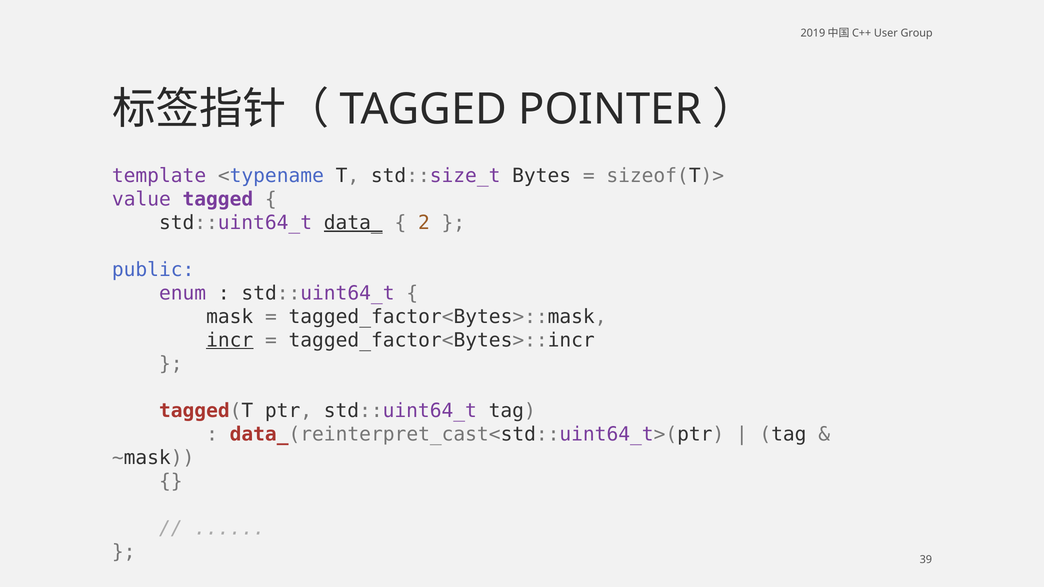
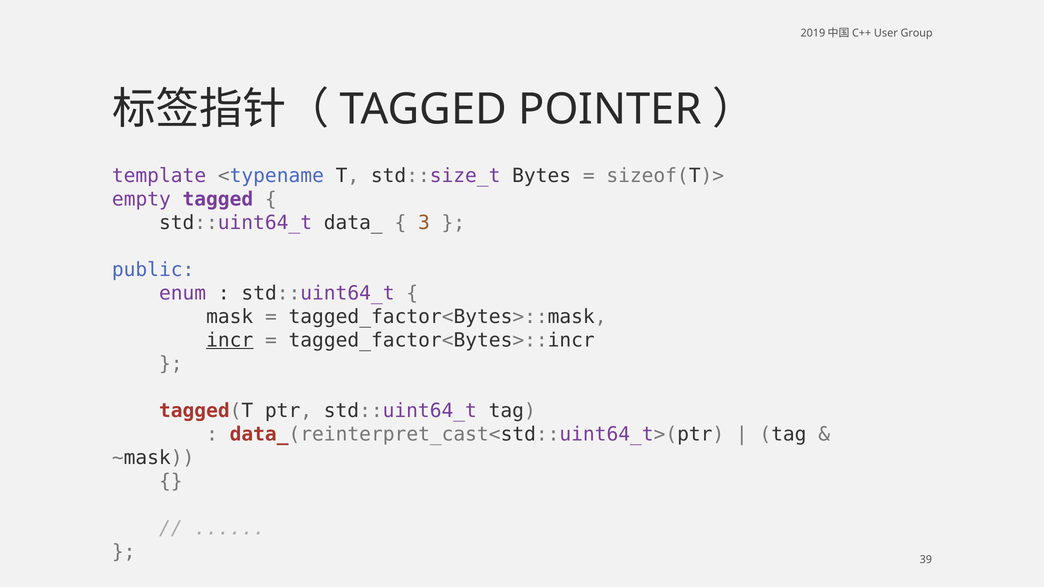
value: value -> empty
data_ underline: present -> none
2: 2 -> 3
